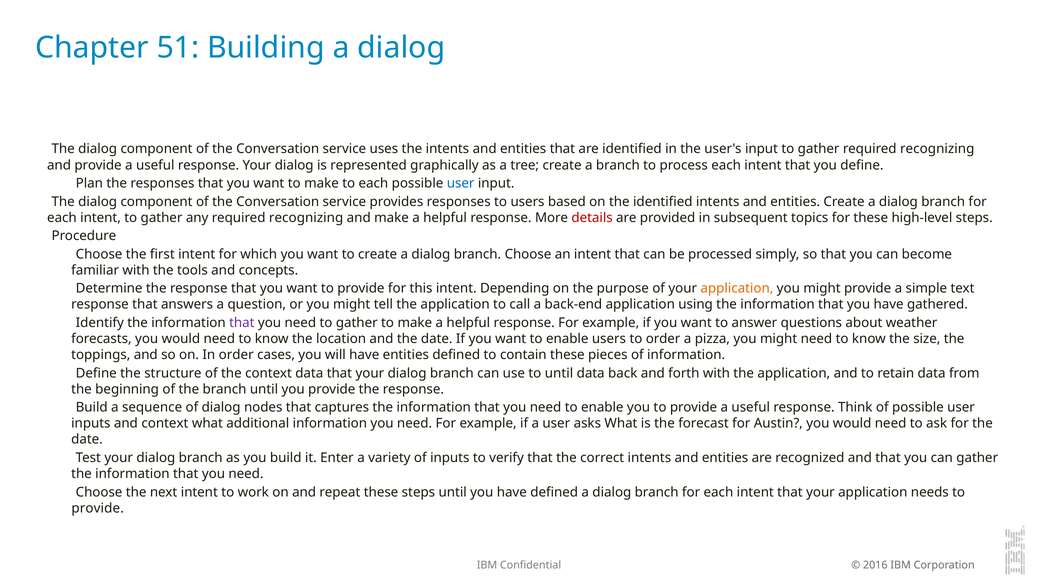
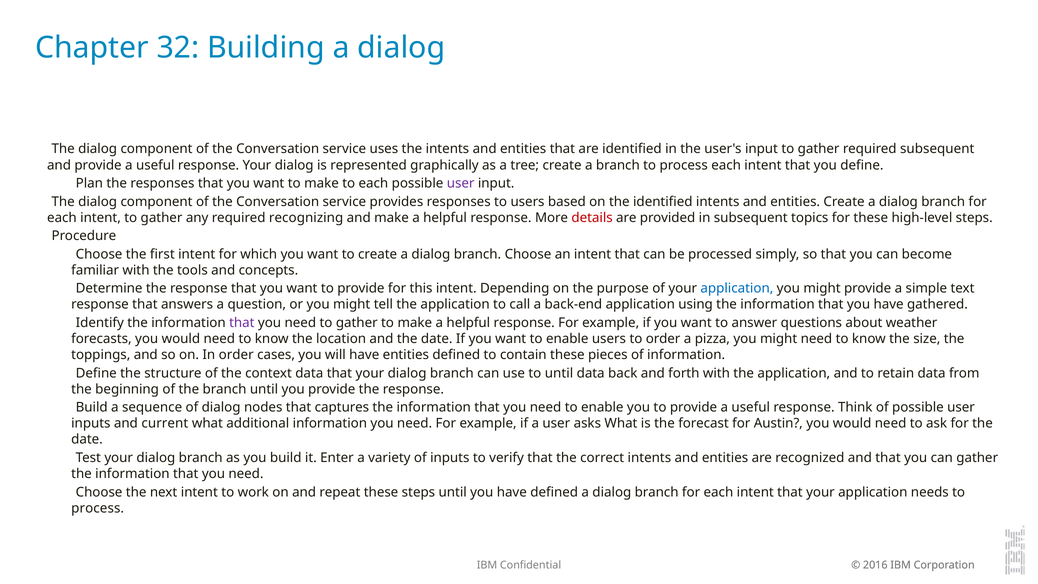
51: 51 -> 32
gather required recognizing: recognizing -> subsequent
user at (461, 183) colour: blue -> purple
application at (737, 288) colour: orange -> blue
and context: context -> current
provide at (98, 508): provide -> process
